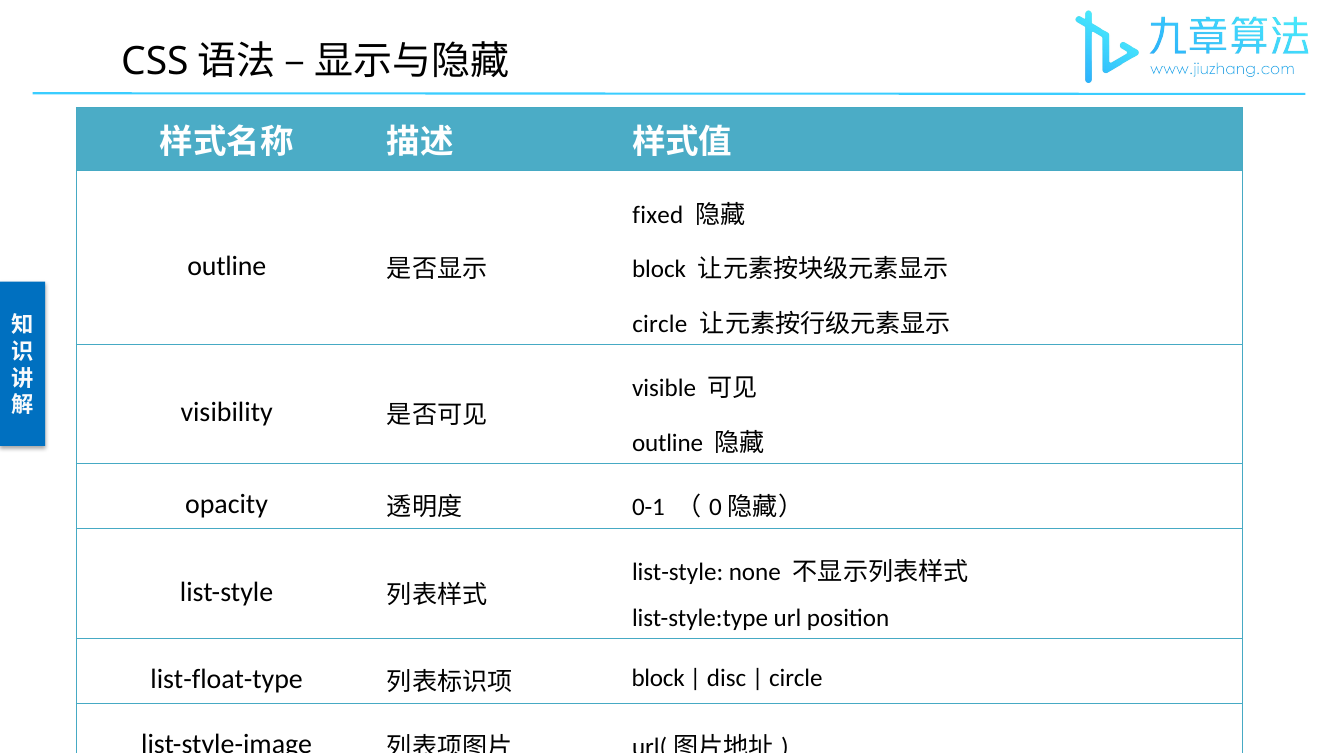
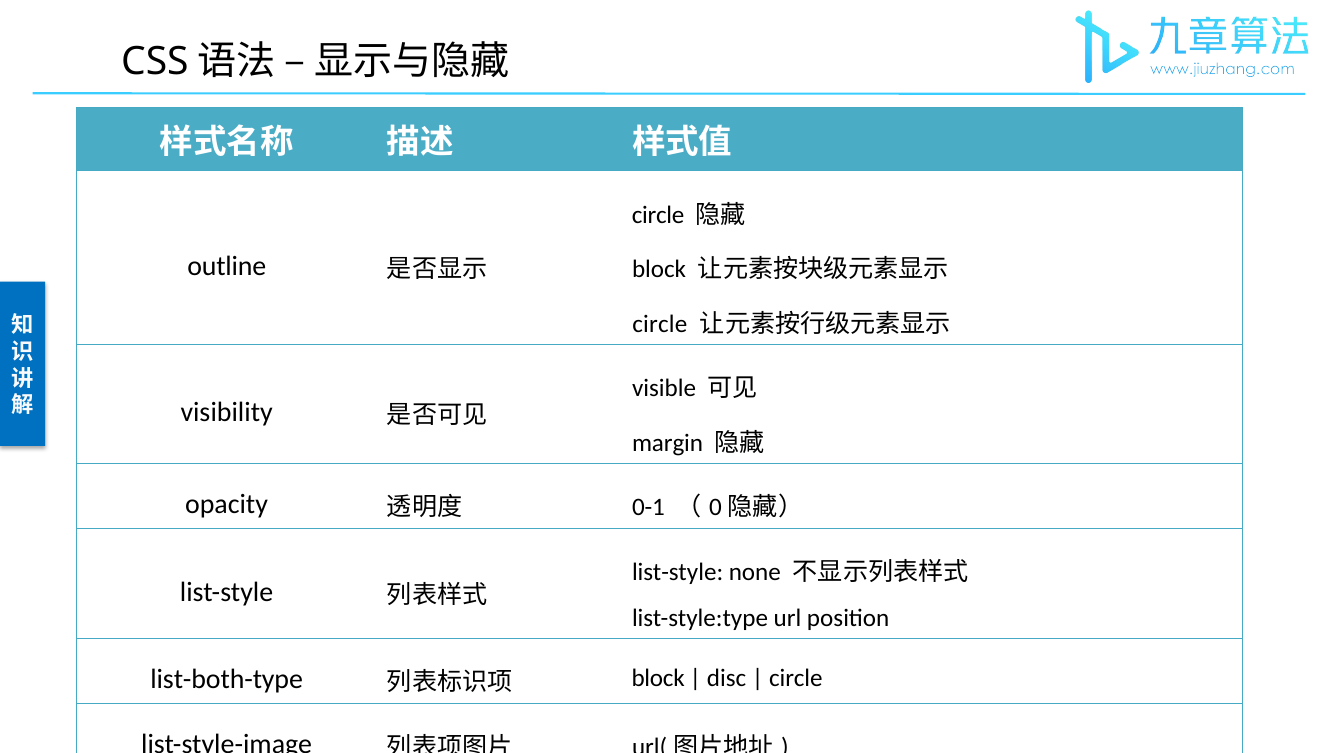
fixed at (658, 215): fixed -> circle
outline at (668, 443): outline -> margin
list-float-type: list-float-type -> list-both-type
